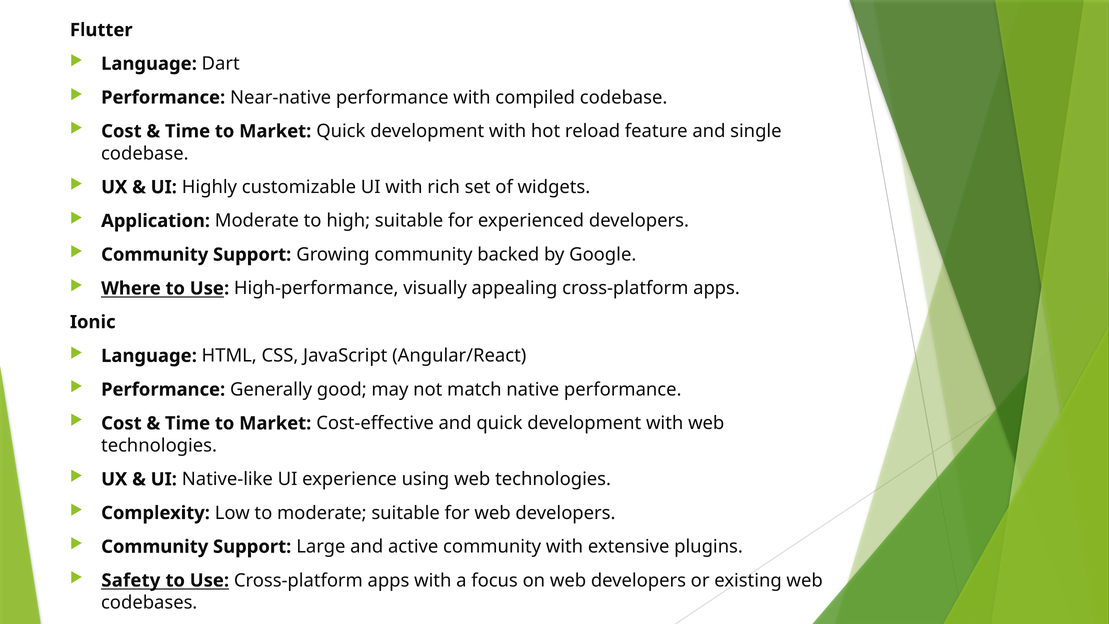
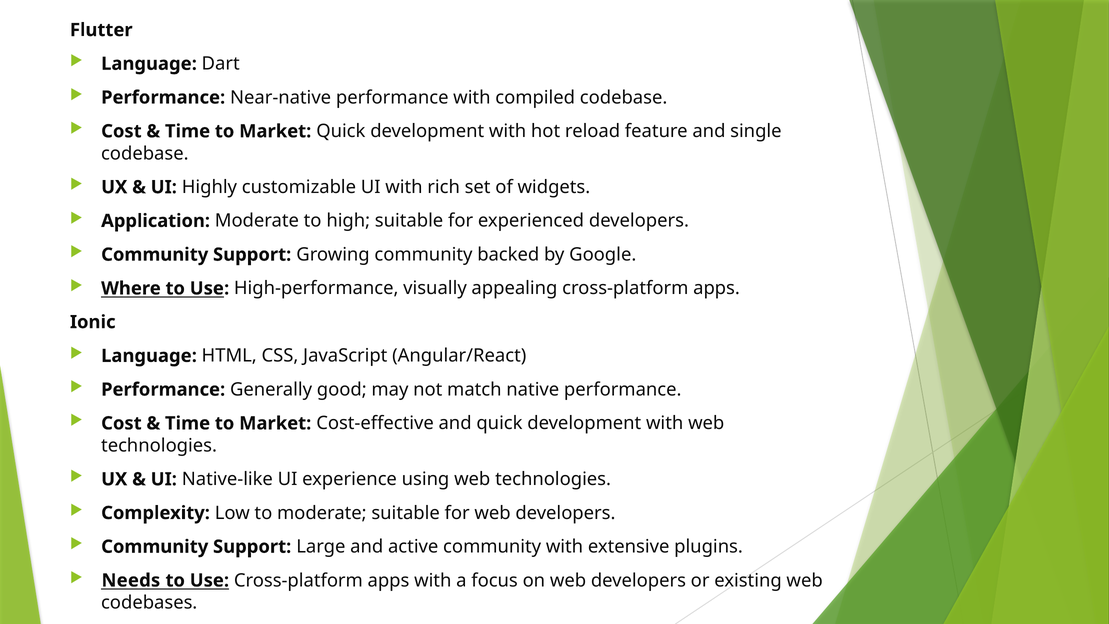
Safety: Safety -> Needs
